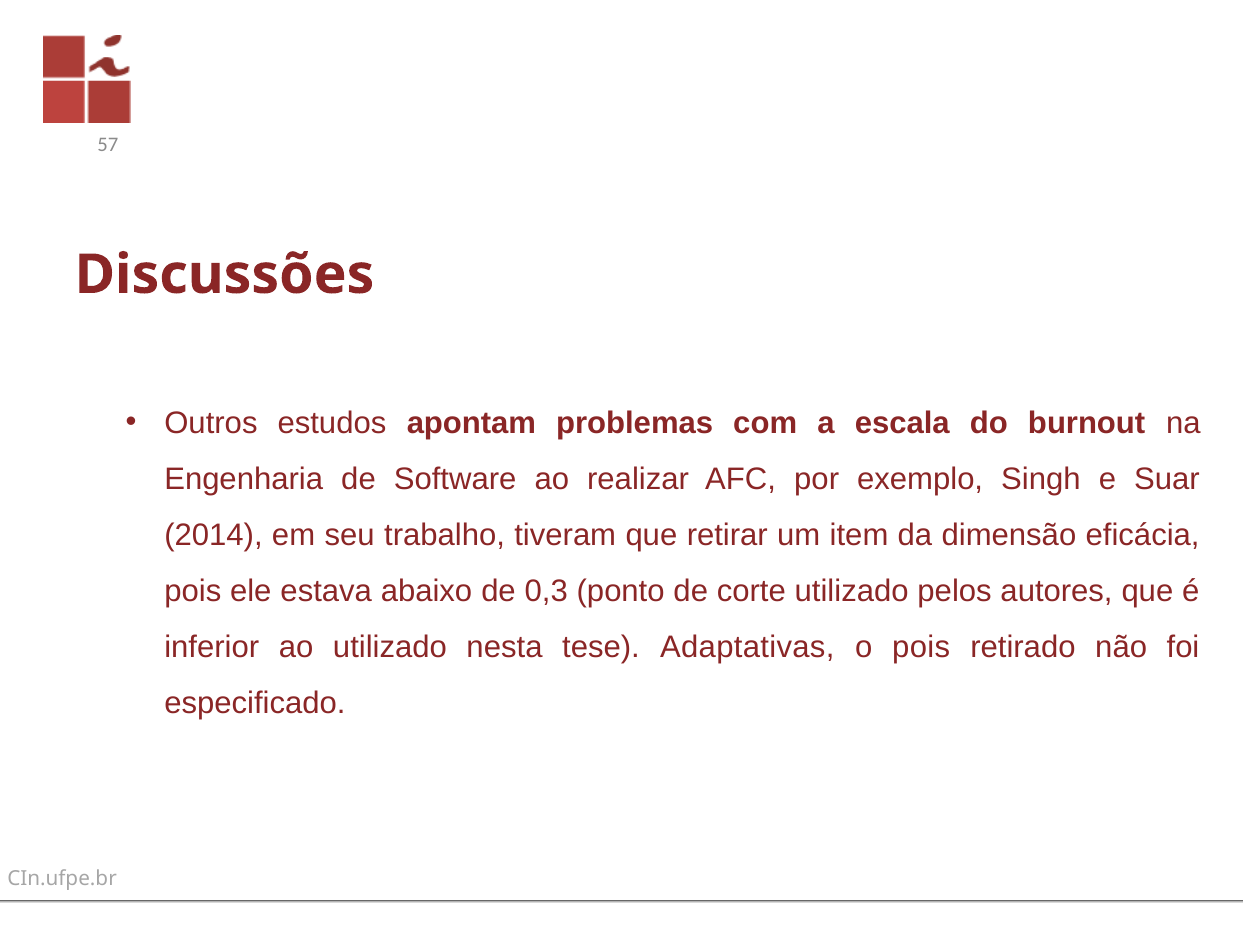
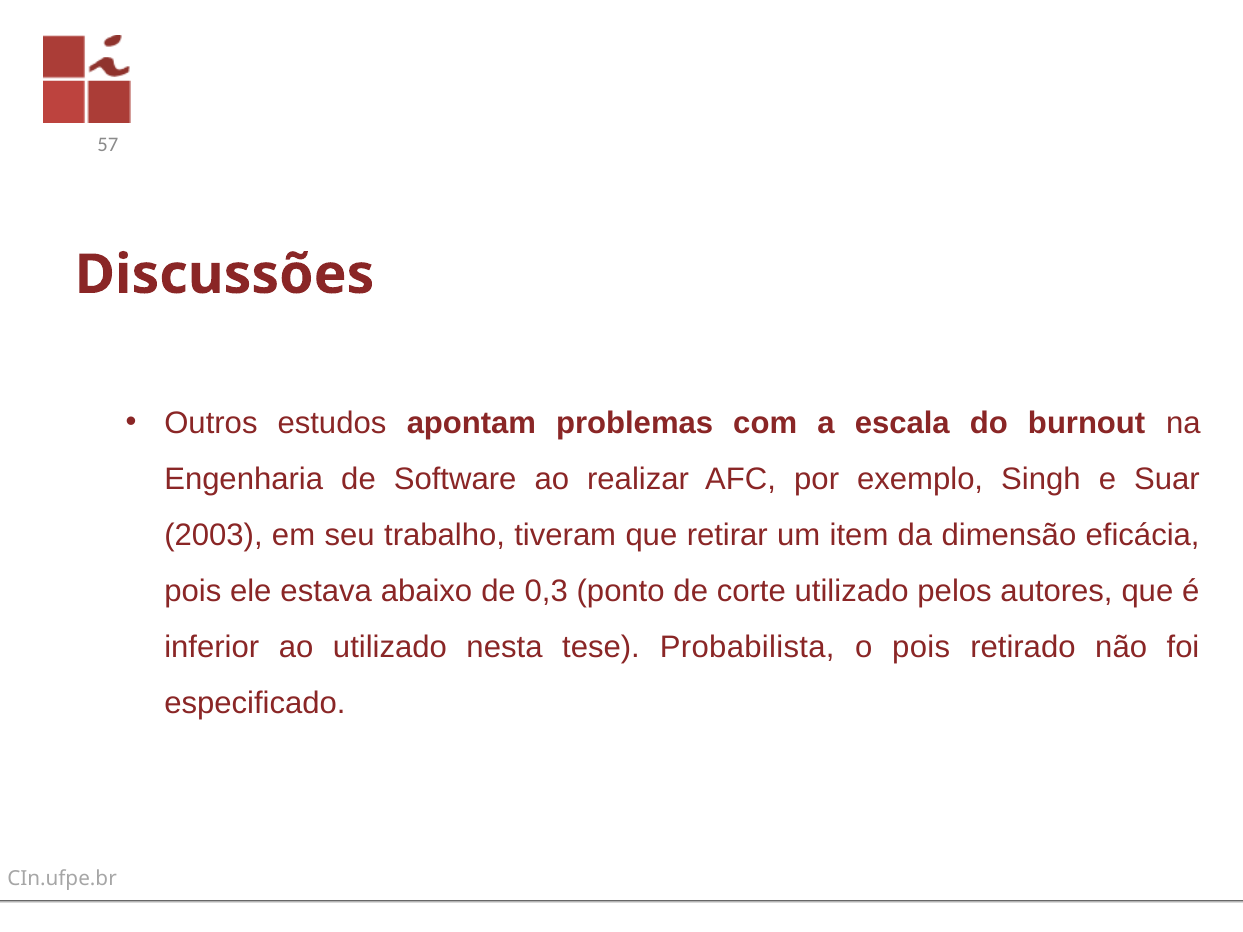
2014: 2014 -> 2003
Adaptativas: Adaptativas -> Probabilista
